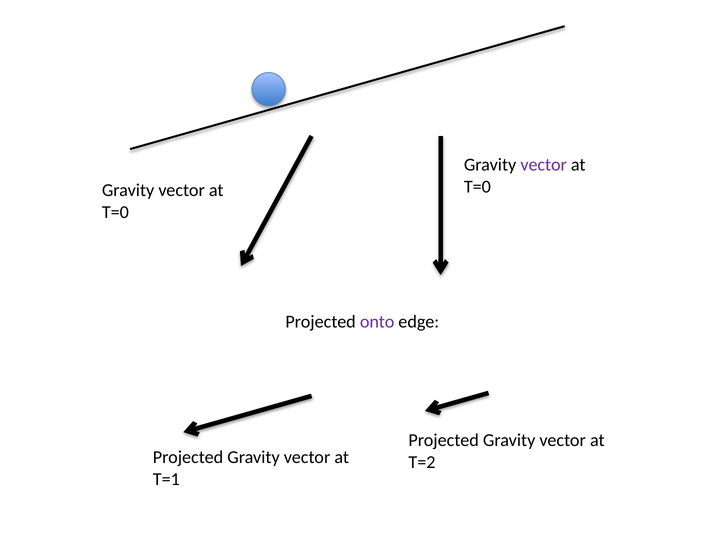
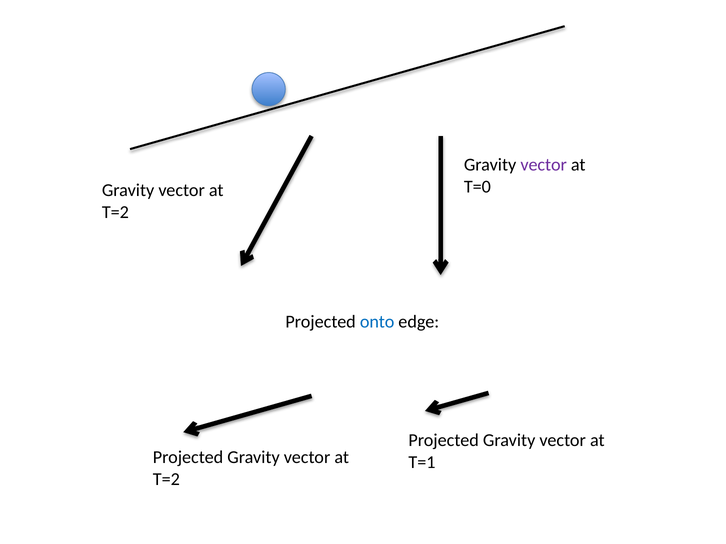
T=0 at (115, 212): T=0 -> T=2
onto colour: purple -> blue
T=2: T=2 -> T=1
T=1 at (166, 480): T=1 -> T=2
